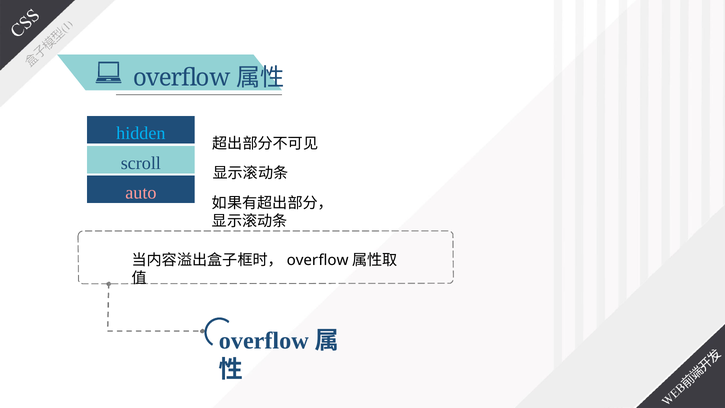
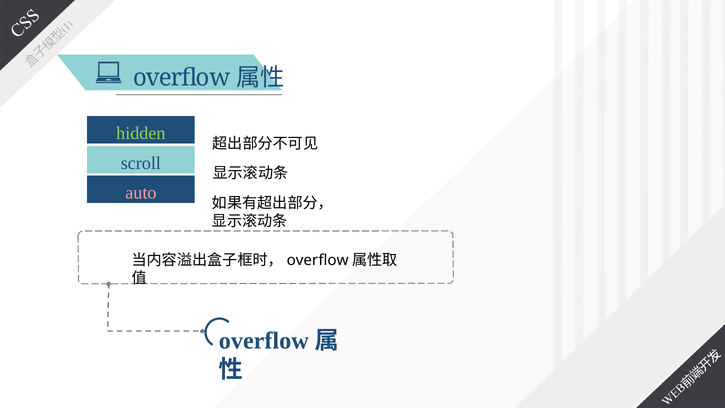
hidden colour: light blue -> light green
